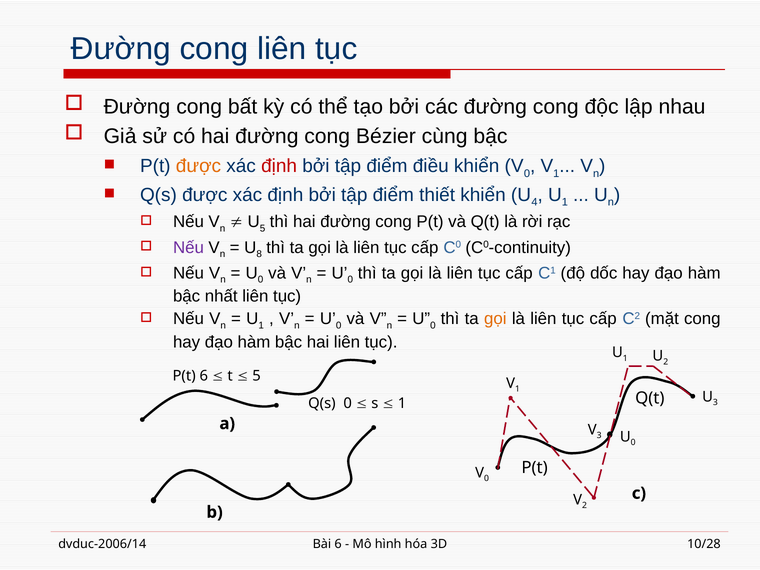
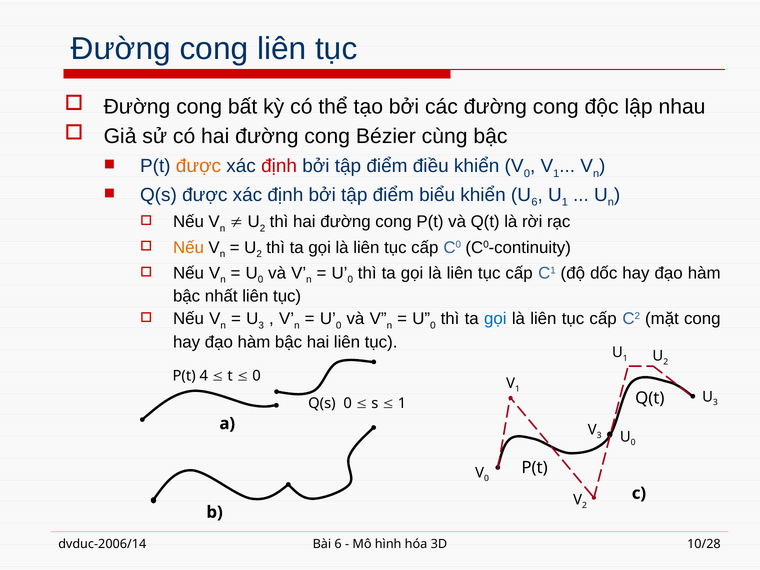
thiết: thiết -> biểu
4 at (535, 202): 4 -> 6
5 at (263, 228): 5 -> 2
Nếu at (189, 247) colour: purple -> orange
8 at (259, 254): 8 -> 2
1 at (261, 325): 1 -> 3
gọi at (495, 319) colour: orange -> blue
P(t 6: 6 -> 4
5 at (256, 376): 5 -> 0
